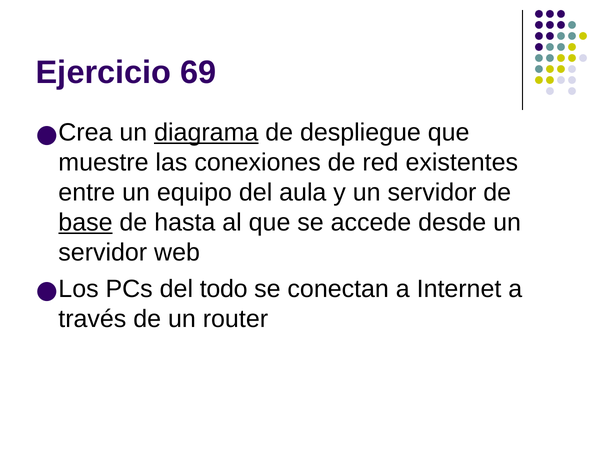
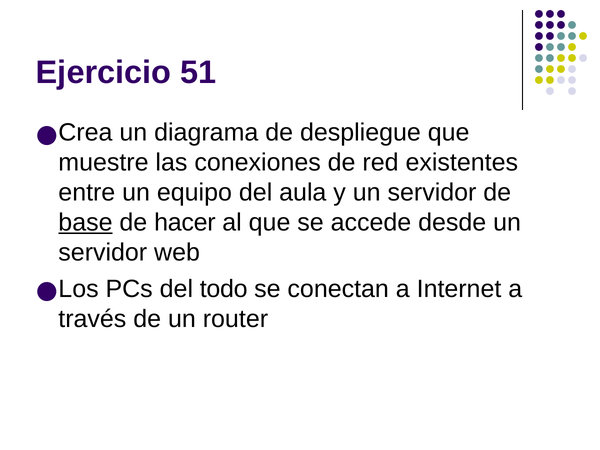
69: 69 -> 51
diagrama underline: present -> none
hasta: hasta -> hacer
